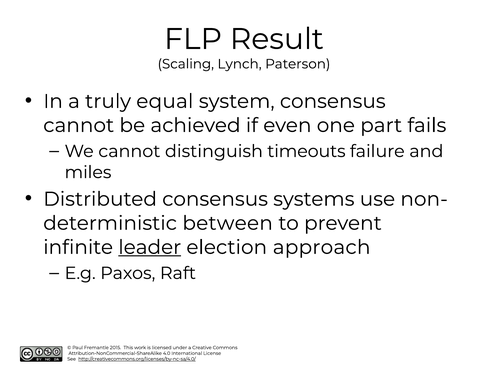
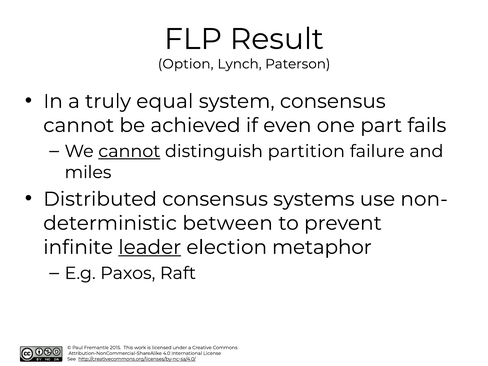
Scaling: Scaling -> Option
cannot at (129, 151) underline: none -> present
timeouts: timeouts -> partition
approach: approach -> metaphor
